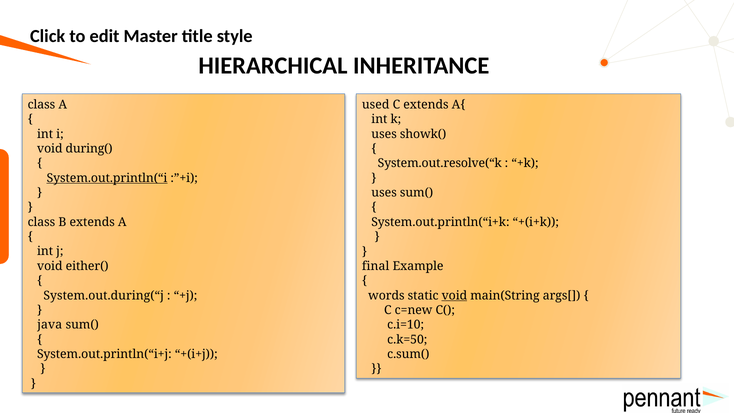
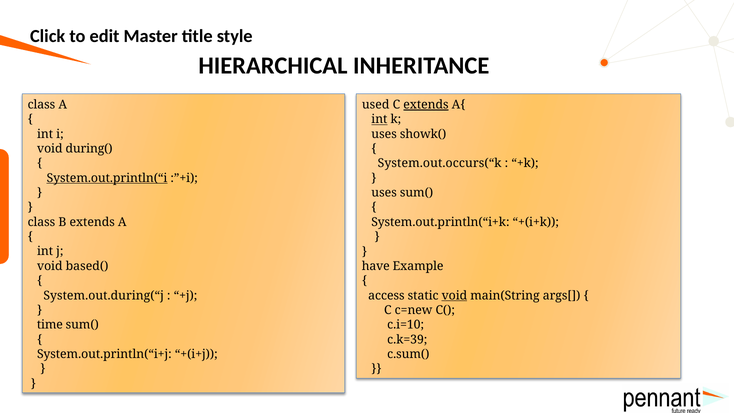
extends at (426, 105) underline: none -> present
int at (379, 119) underline: none -> present
System.out.resolve(“k: System.out.resolve(“k -> System.out.occurs(“k
either(: either( -> based(
final: final -> have
words: words -> access
java: java -> time
c.k=50: c.k=50 -> c.k=39
